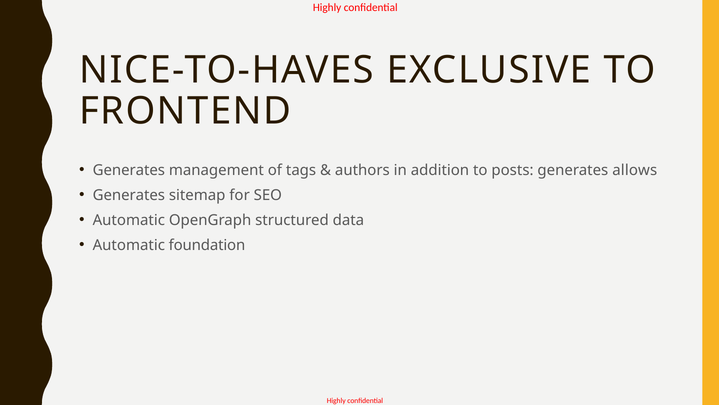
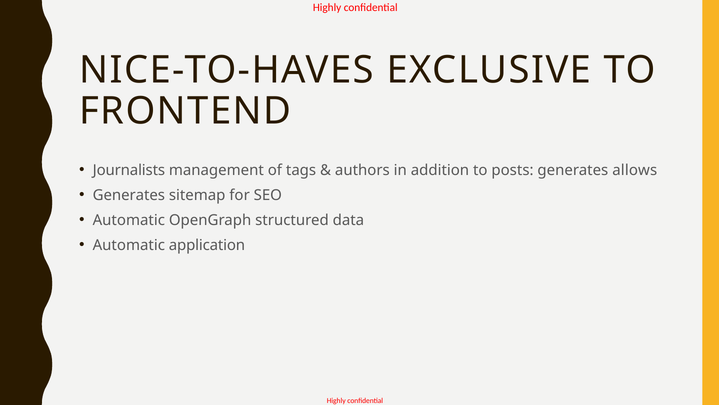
Generates at (129, 170): Generates -> Journalists
foundation: foundation -> application
